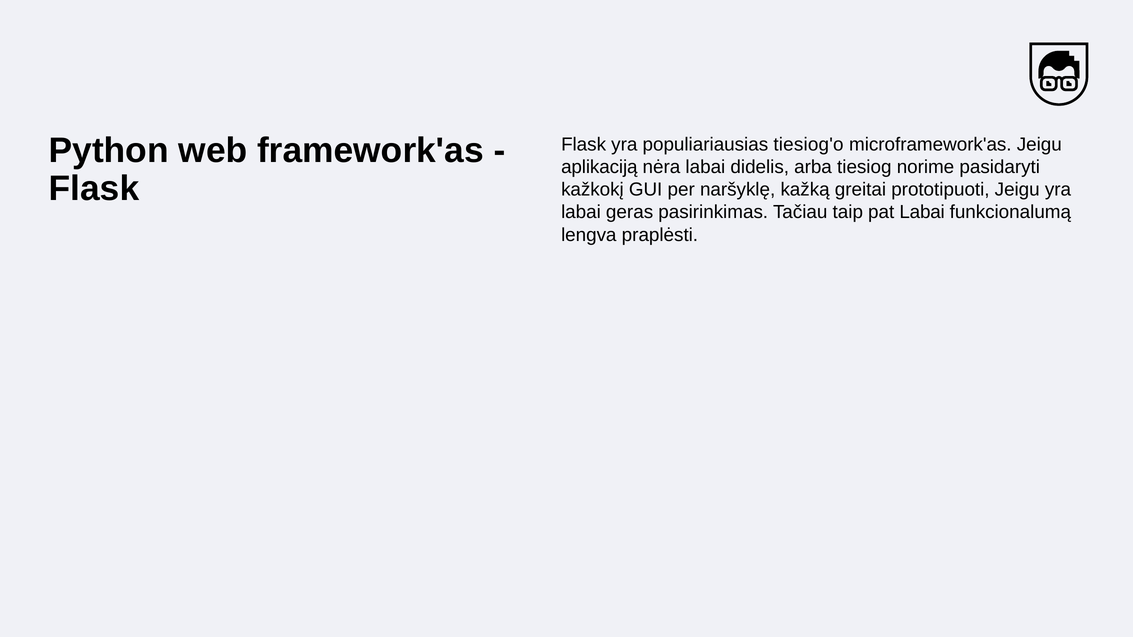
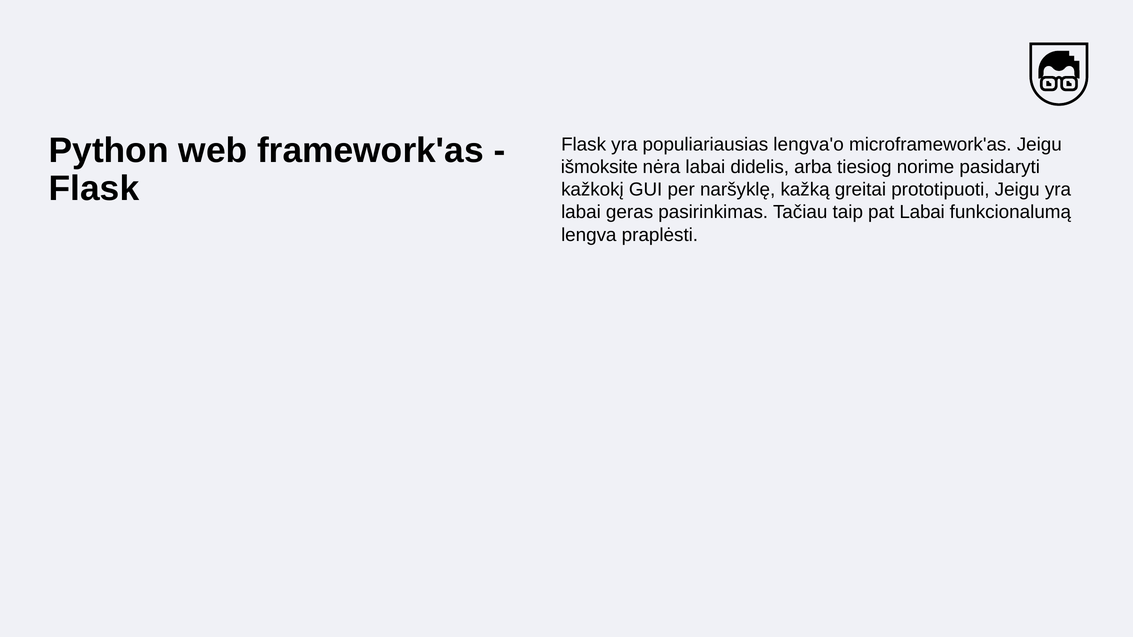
tiesiog'o: tiesiog'o -> lengva'o
aplikaciją: aplikaciją -> išmoksite
